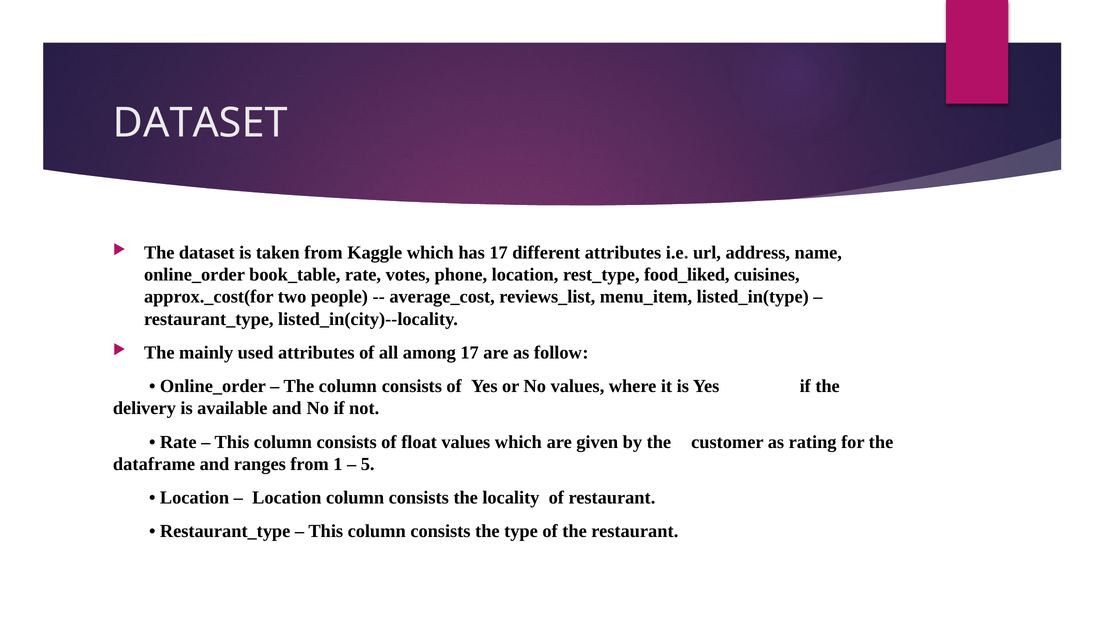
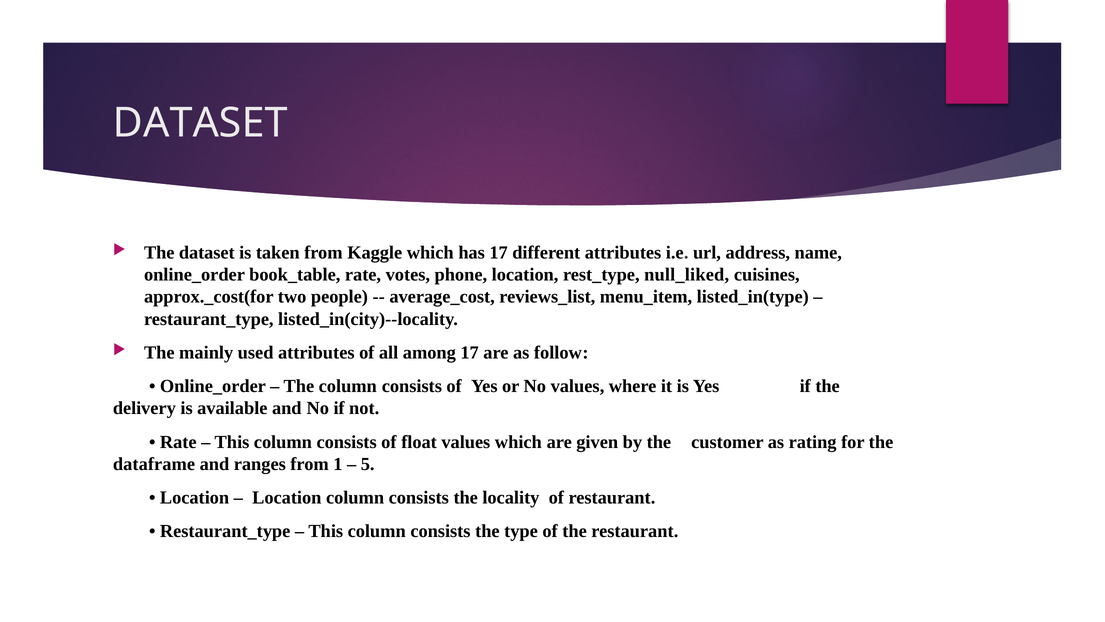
food_liked: food_liked -> null_liked
